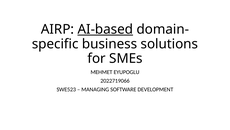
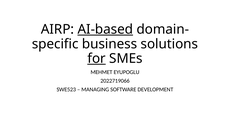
for underline: none -> present
